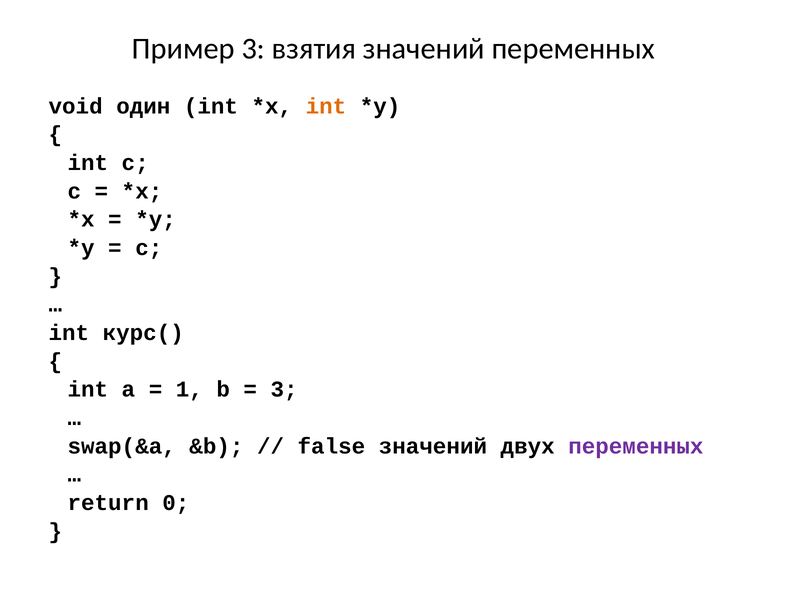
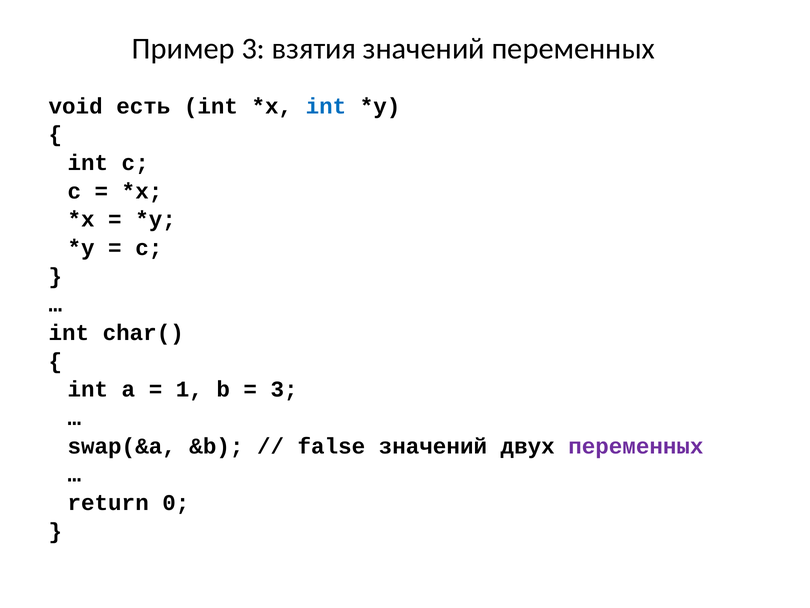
один: один -> есть
int at (326, 106) colour: orange -> blue
курс(: курс( -> char(
